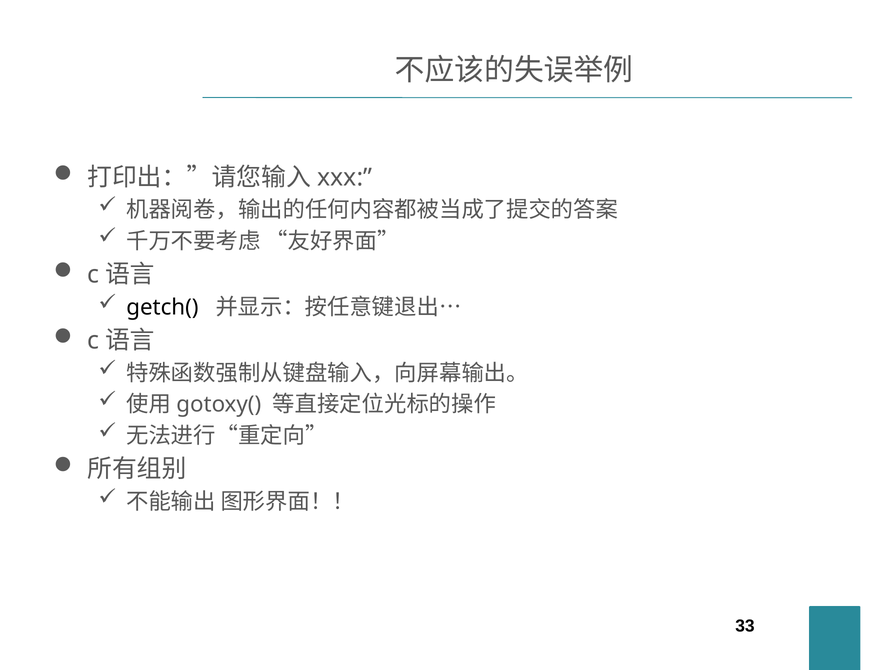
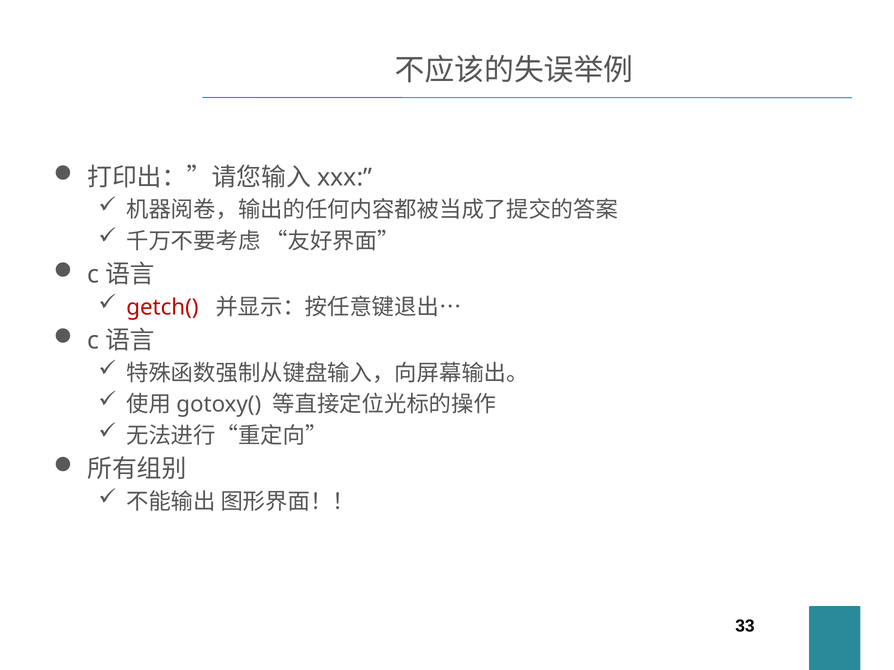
getch( colour: black -> red
